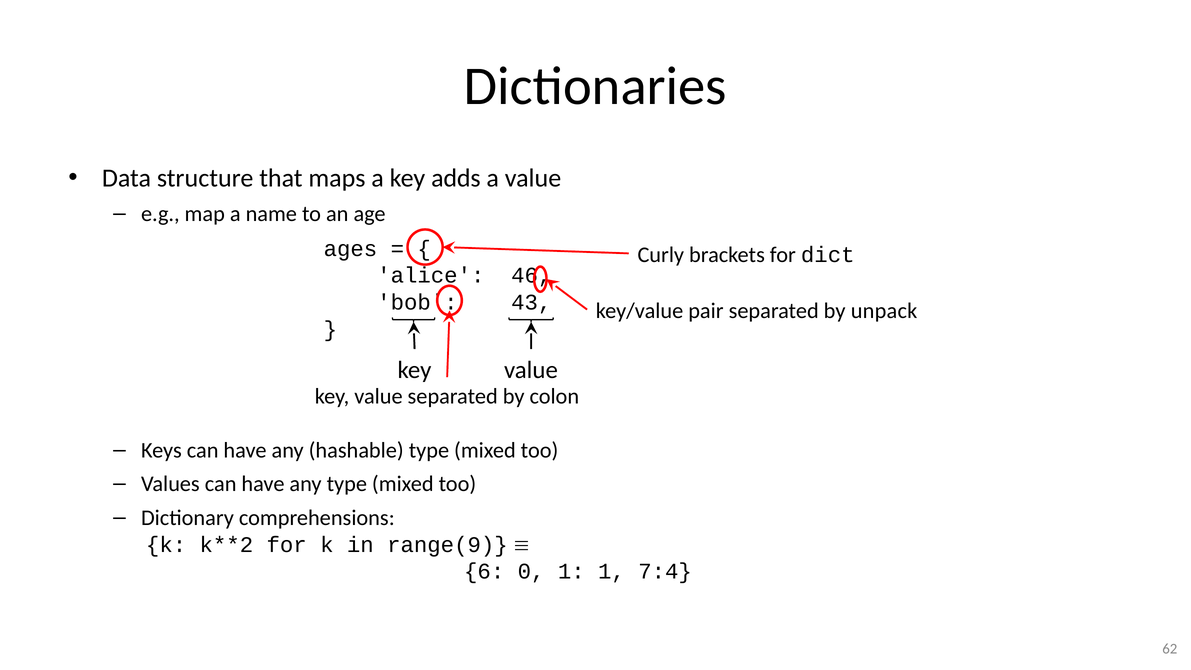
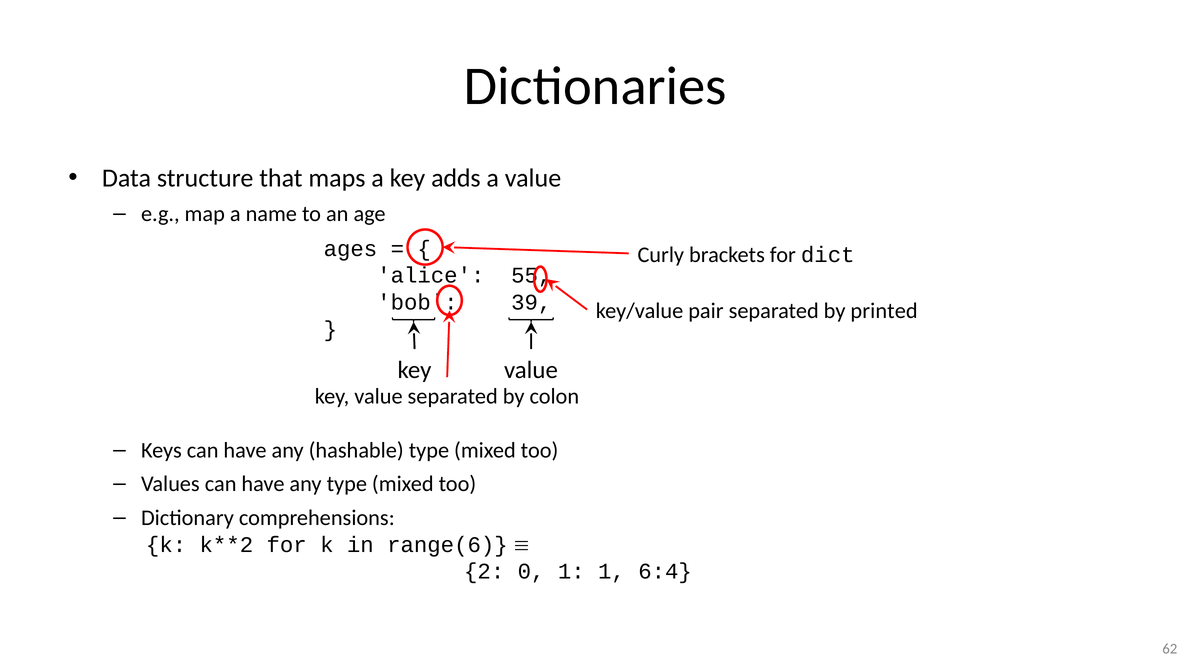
46: 46 -> 55
43: 43 -> 39
unpack: unpack -> printed
range(9: range(9 -> range(6
6: 6 -> 2
7:4: 7:4 -> 6:4
